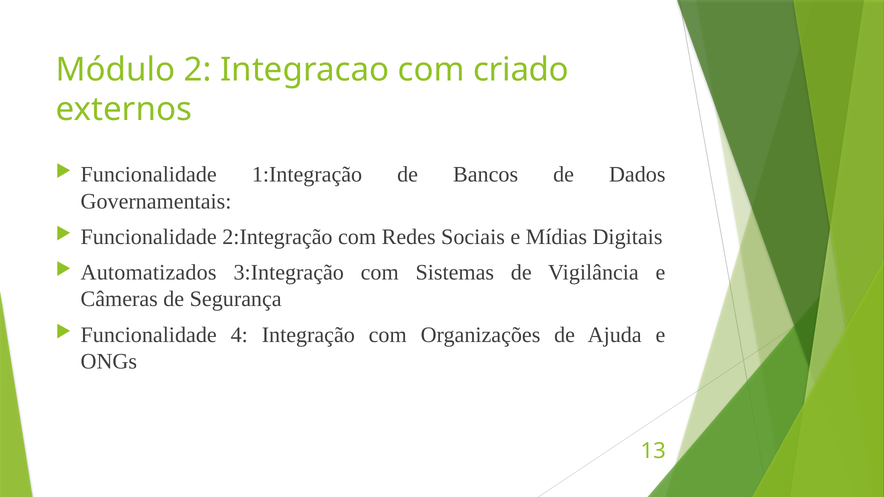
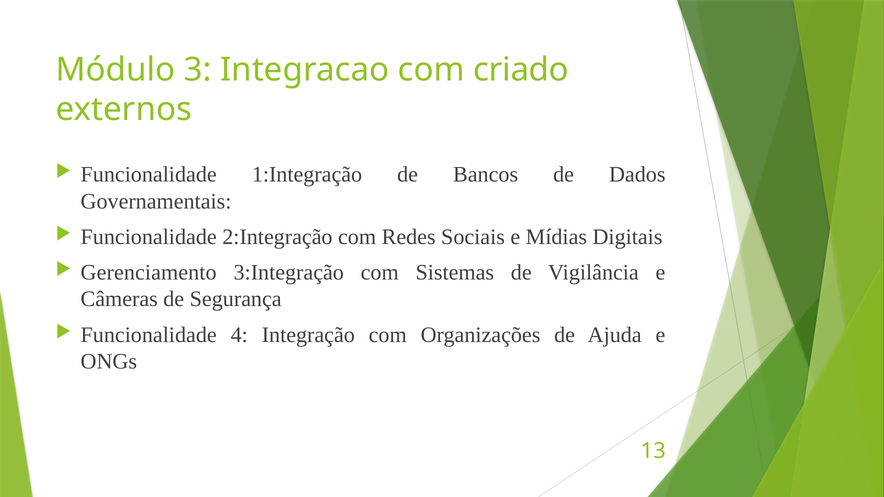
2: 2 -> 3
Automatizados: Automatizados -> Gerenciamento
